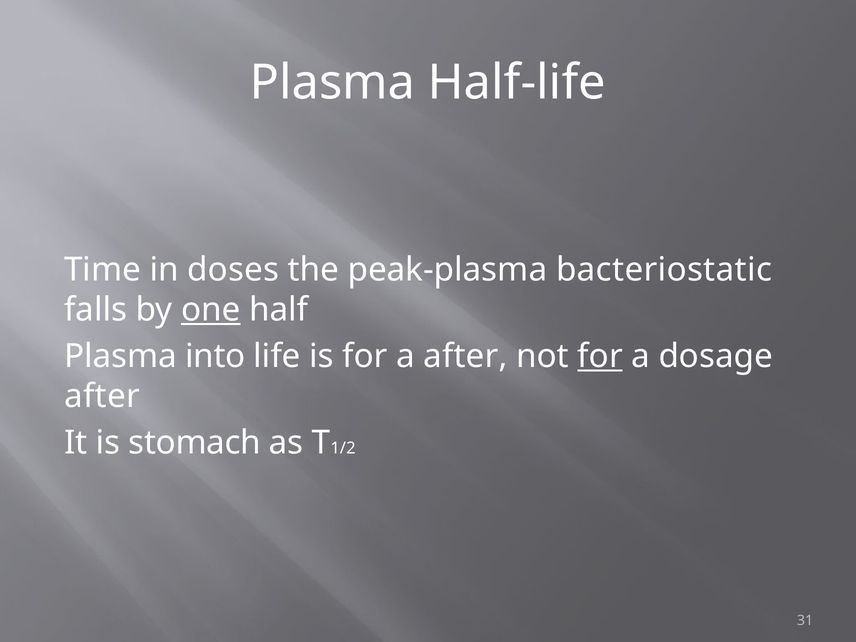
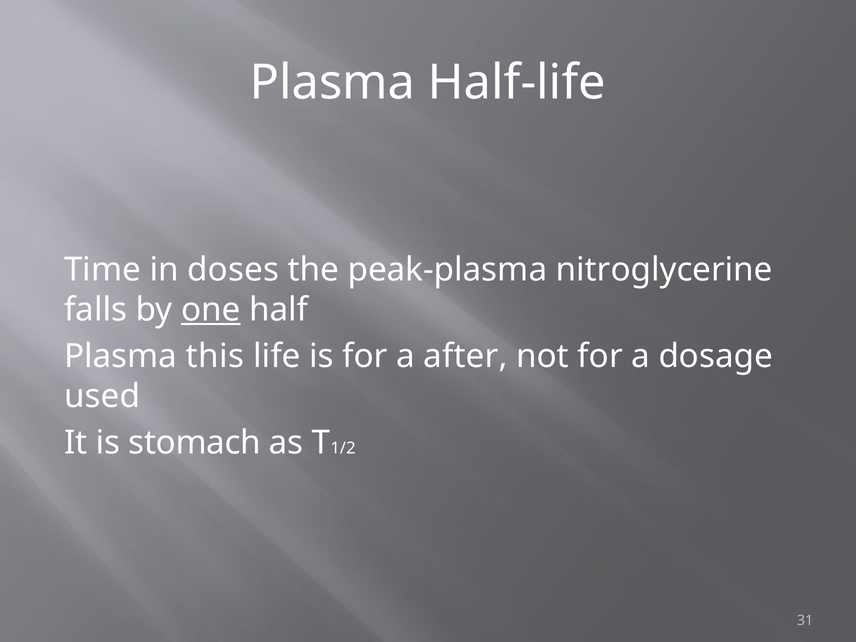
bacteriostatic: bacteriostatic -> nitroglycerine
into: into -> this
for at (600, 356) underline: present -> none
after at (102, 396): after -> used
